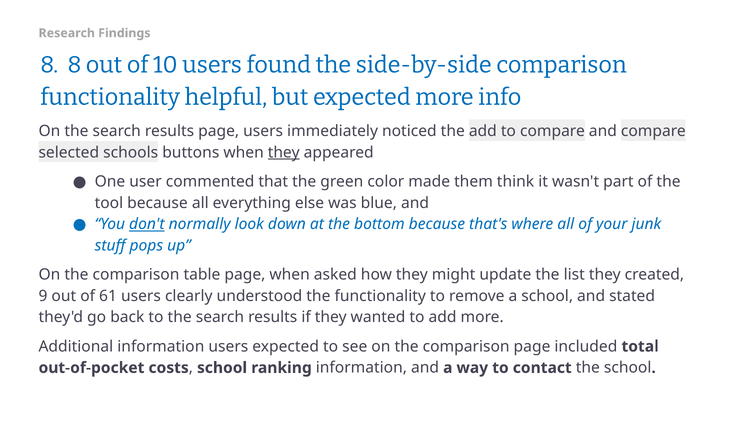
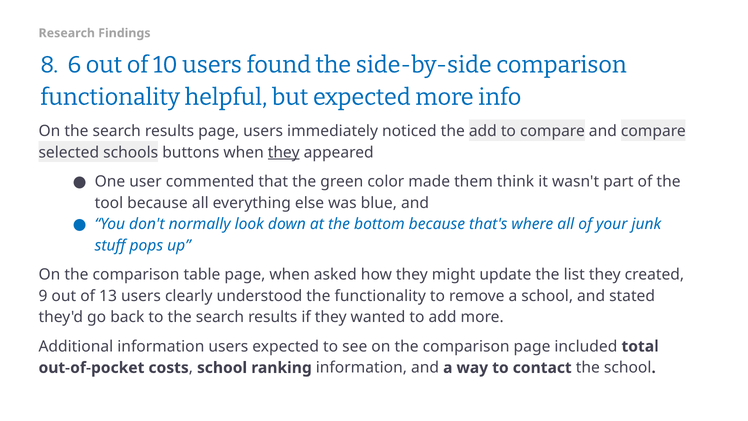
8 8: 8 -> 6
don't underline: present -> none
61: 61 -> 13
